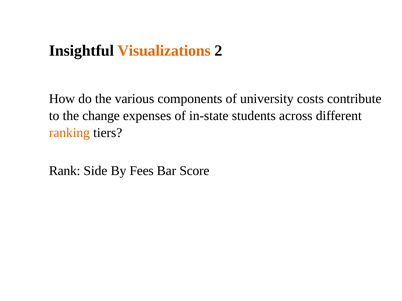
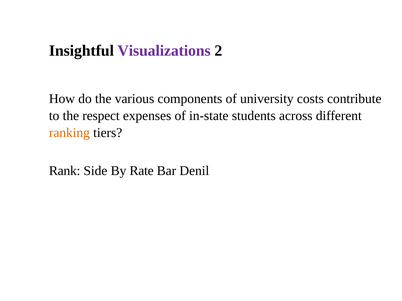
Visualizations colour: orange -> purple
change: change -> respect
Fees: Fees -> Rate
Score: Score -> Denil
